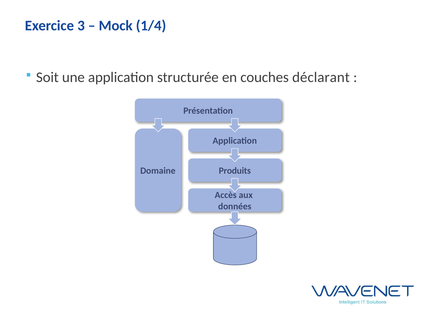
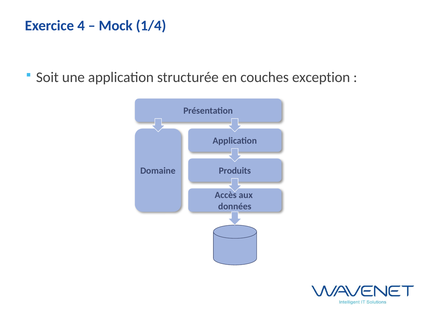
3: 3 -> 4
déclarant: déclarant -> exception
